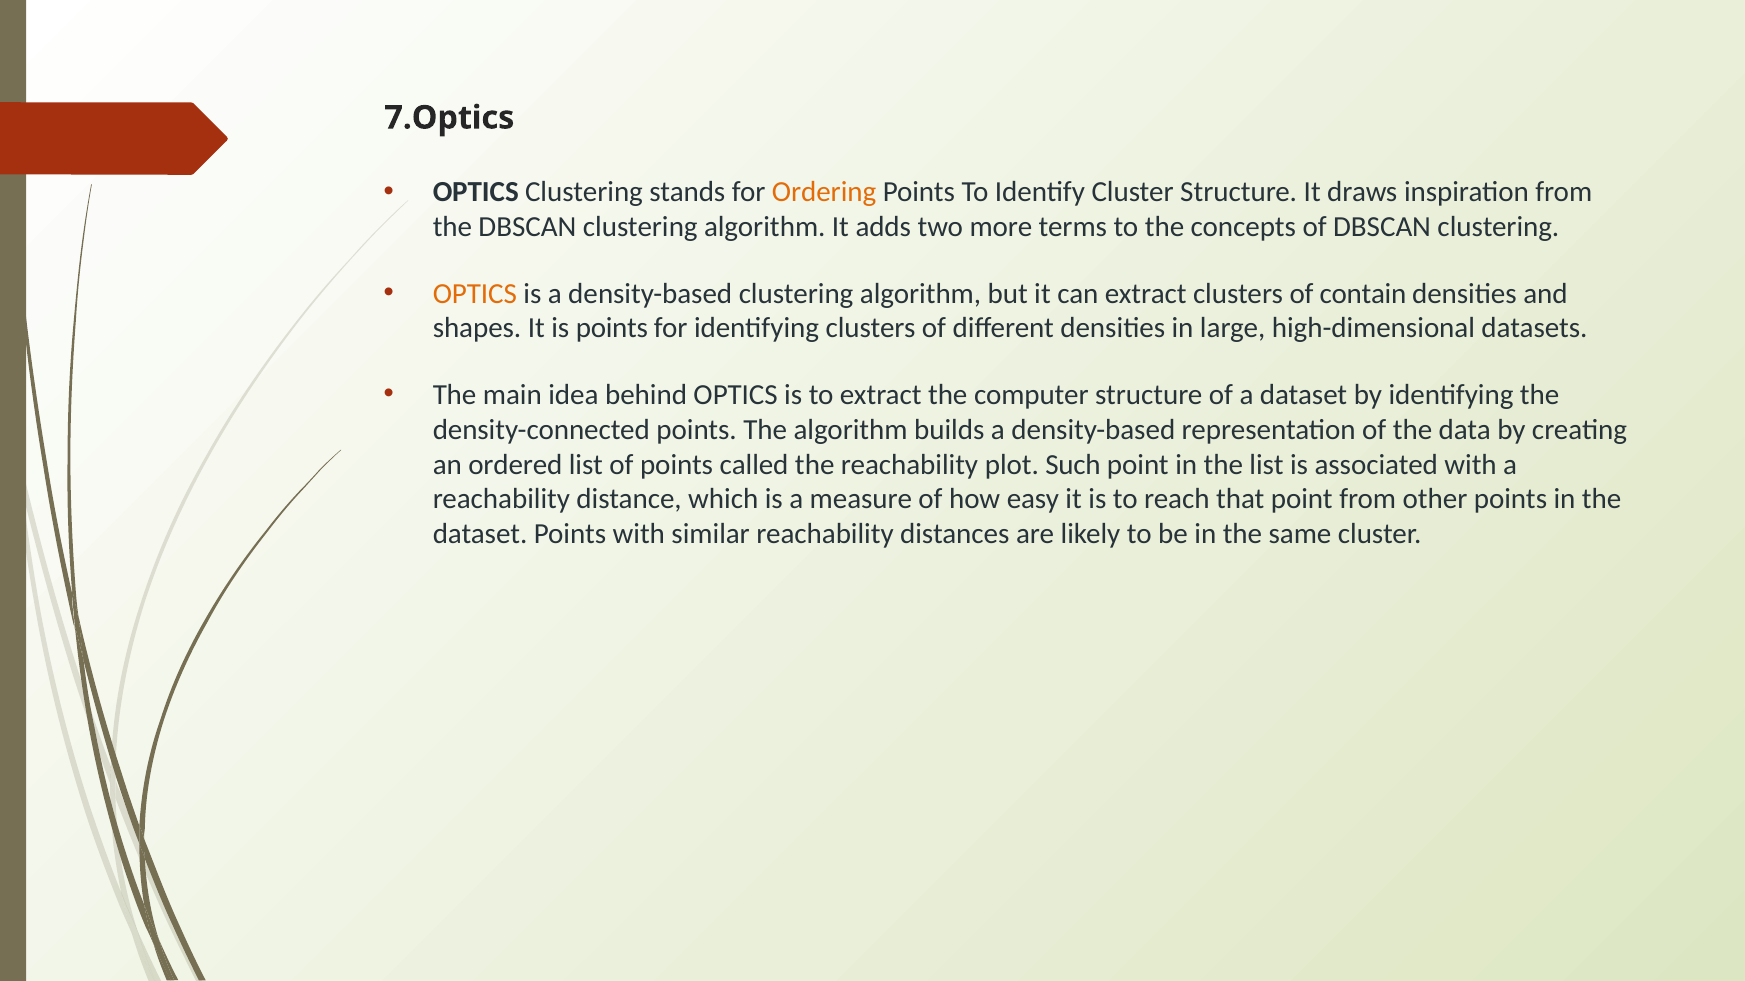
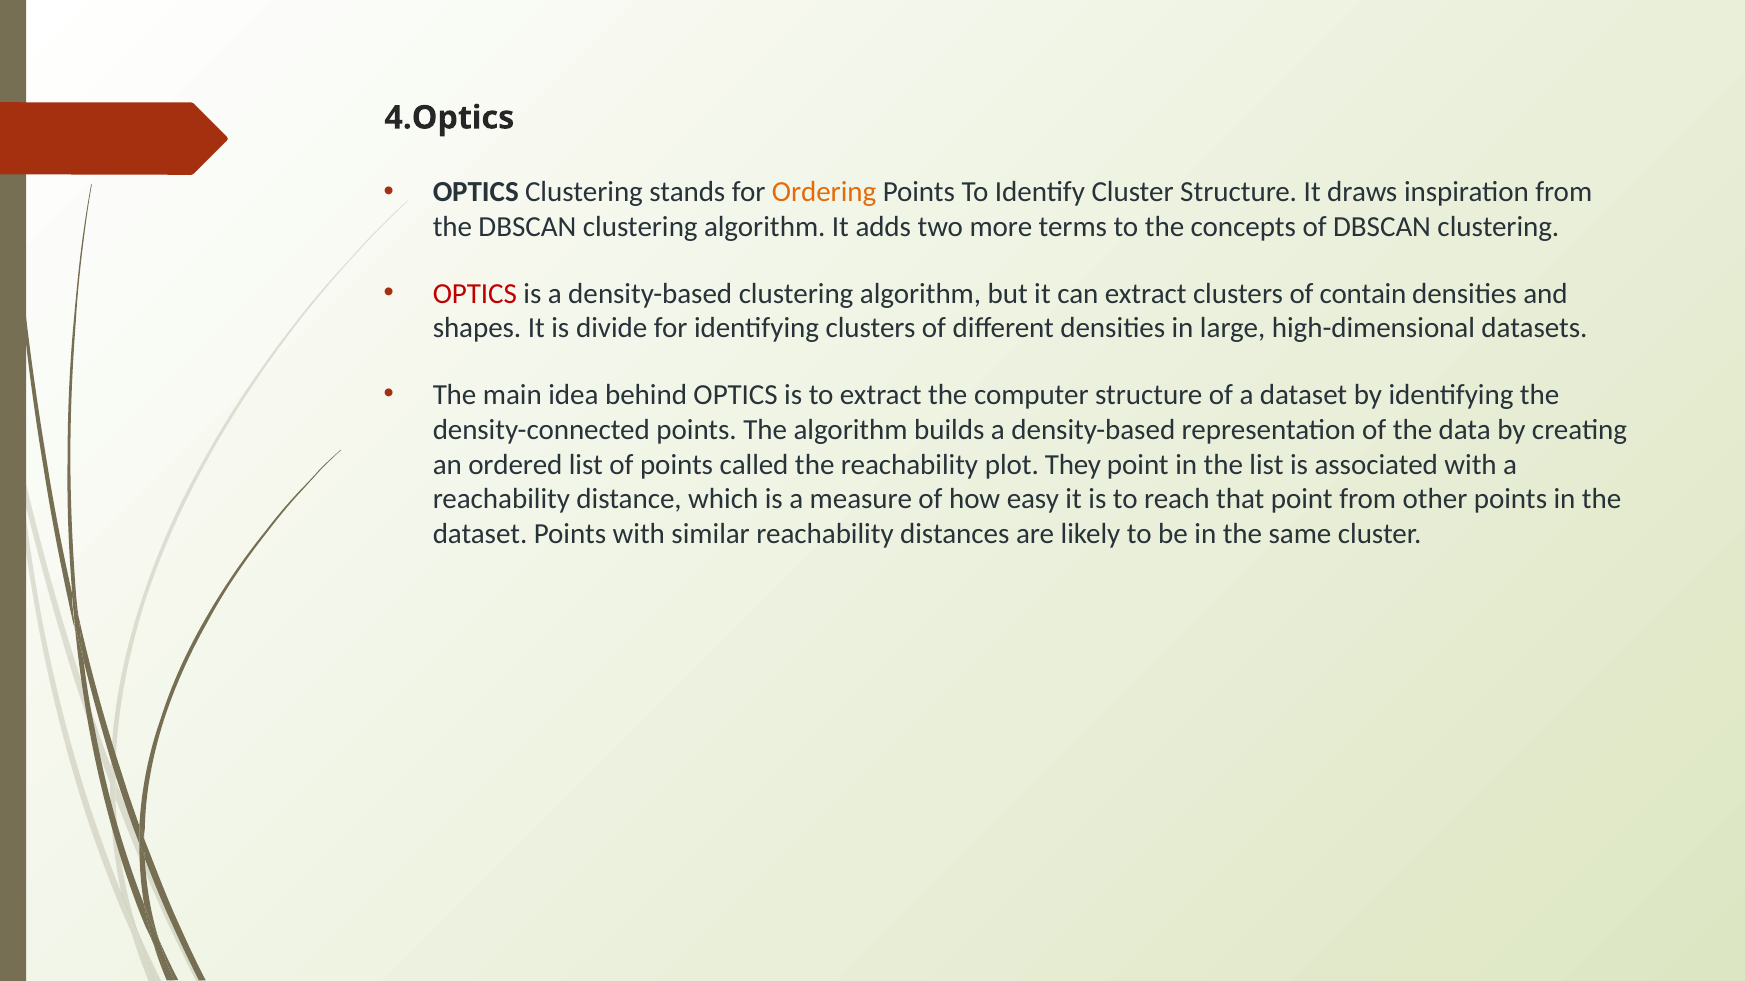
7.Optics: 7.Optics -> 4.Optics
OPTICS at (475, 294) colour: orange -> red
is points: points -> divide
Such: Such -> They
